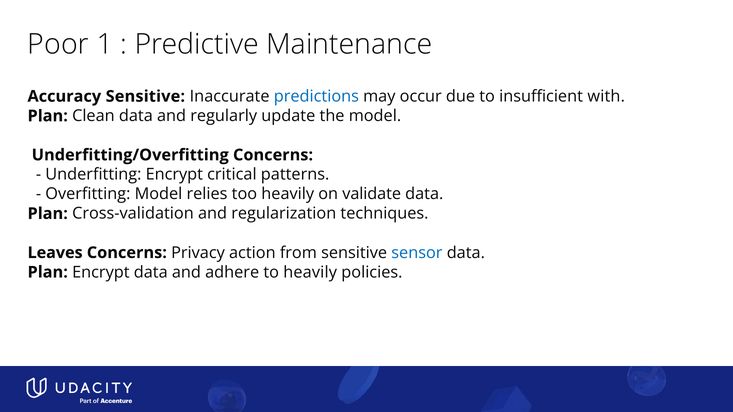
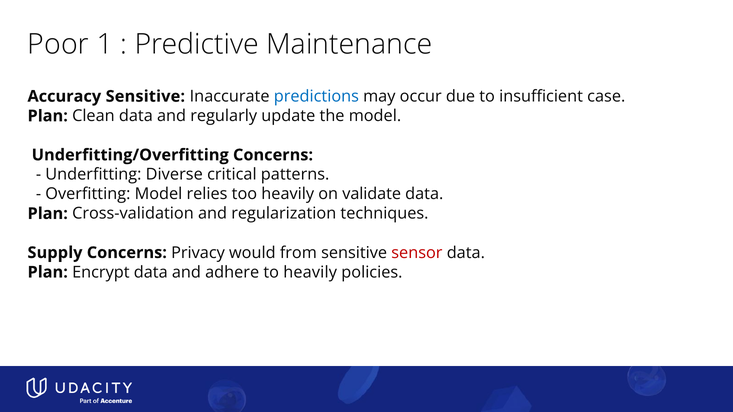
with: with -> case
Underfitting Encrypt: Encrypt -> Diverse
Leaves: Leaves -> Supply
action: action -> would
sensor colour: blue -> red
